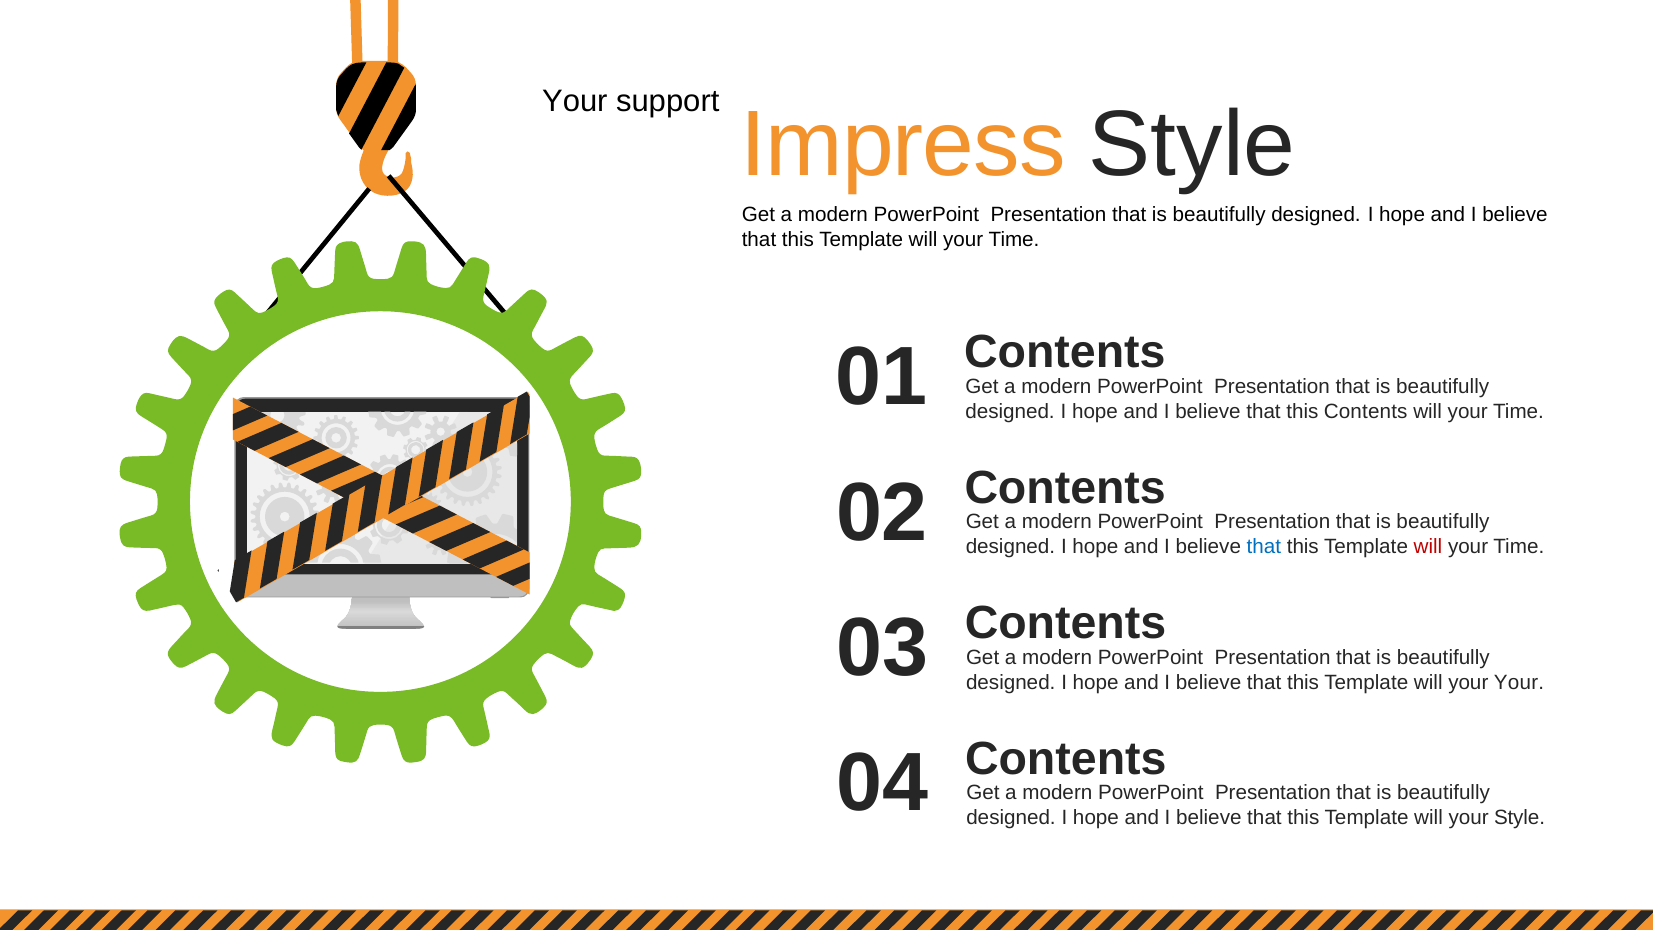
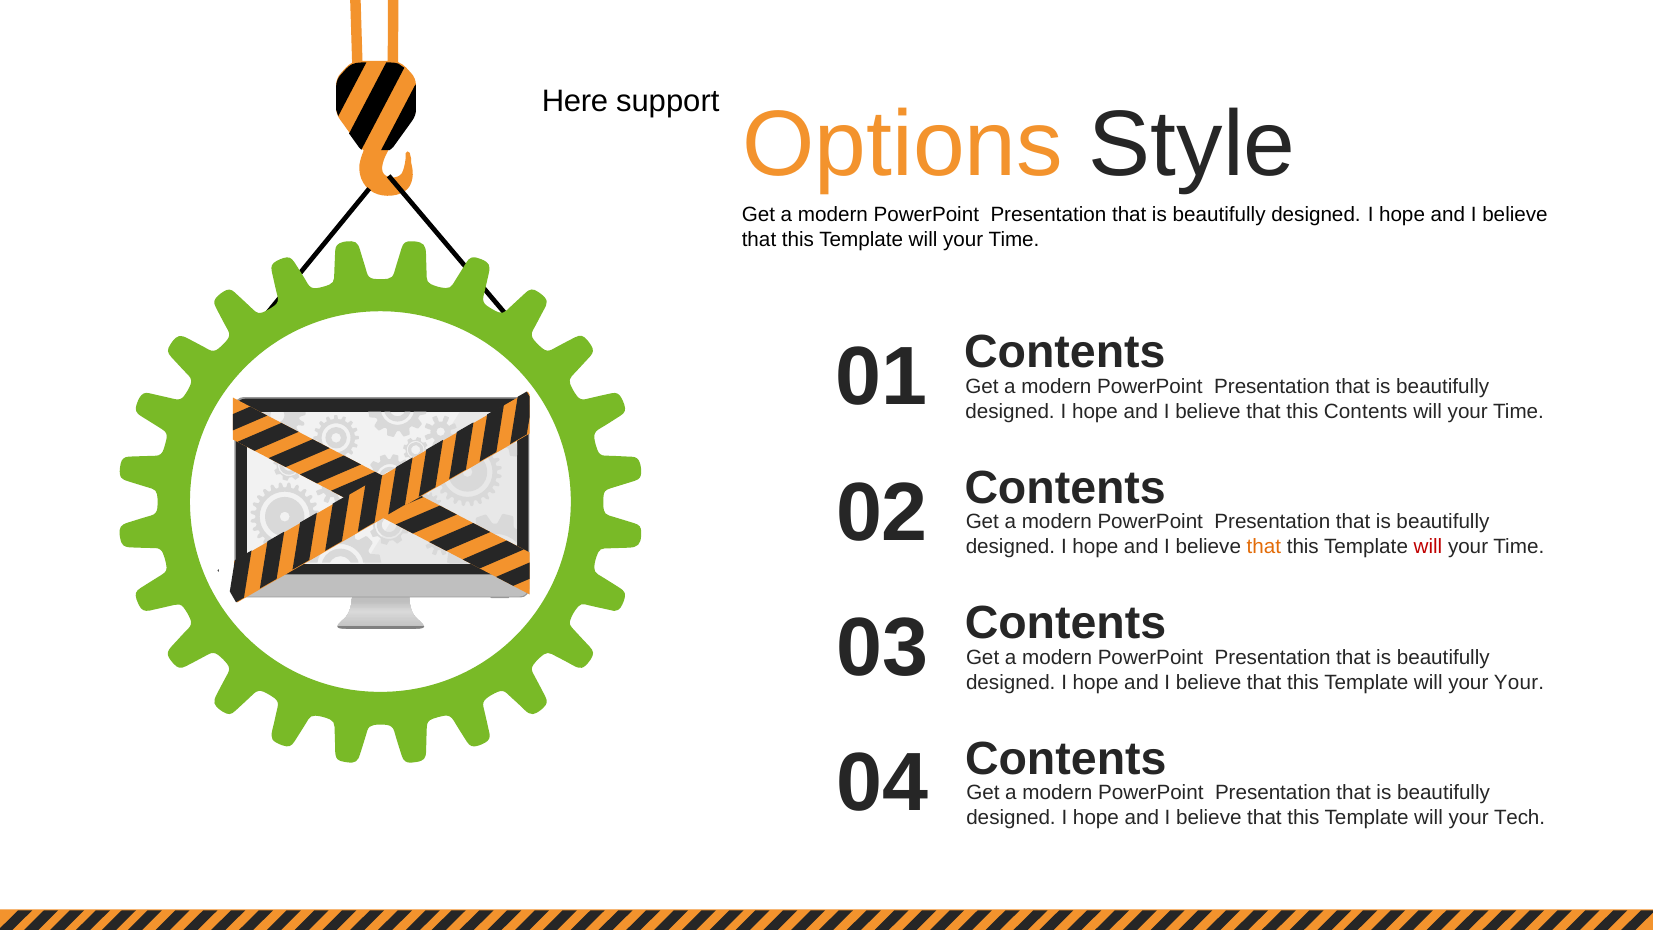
Your at (575, 101): Your -> Here
Impress: Impress -> Options
that at (1264, 547) colour: blue -> orange
your Style: Style -> Tech
